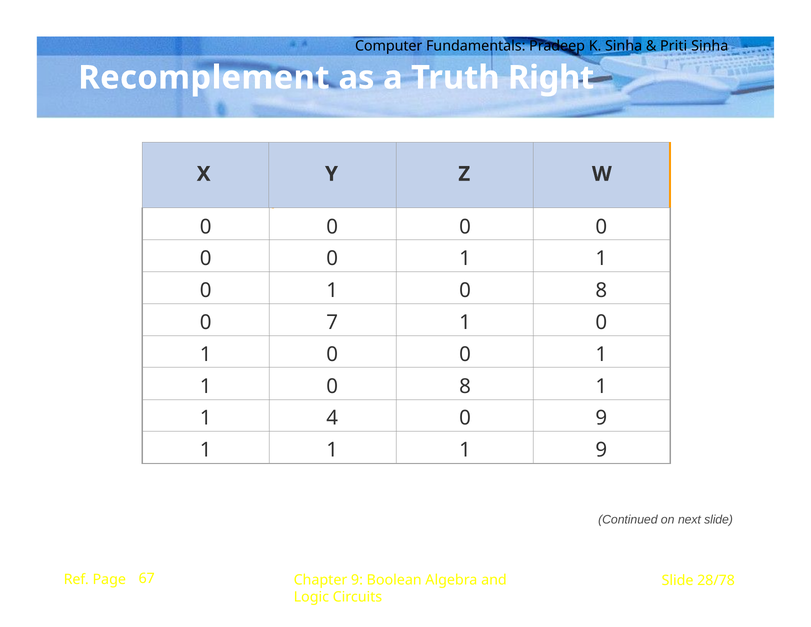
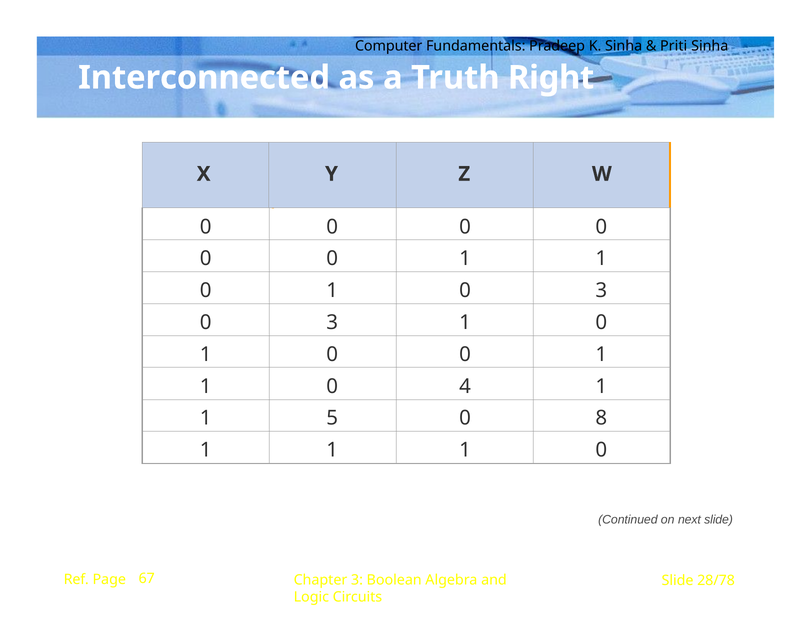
Recomplement: Recomplement -> Interconnected
0 1 0 8: 8 -> 3
7 at (332, 322): 7 -> 3
8 at (465, 386): 8 -> 4
4: 4 -> 5
0 9: 9 -> 8
1 1 1 9: 9 -> 0
Chapter 9: 9 -> 3
